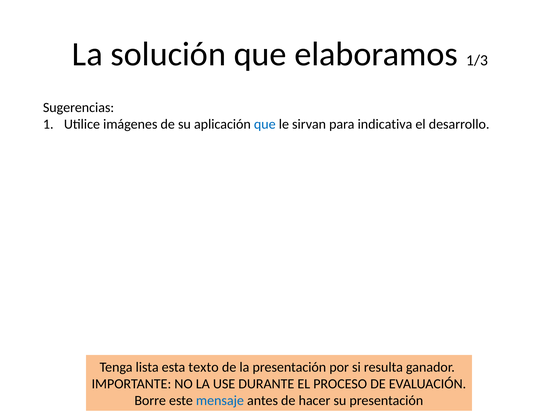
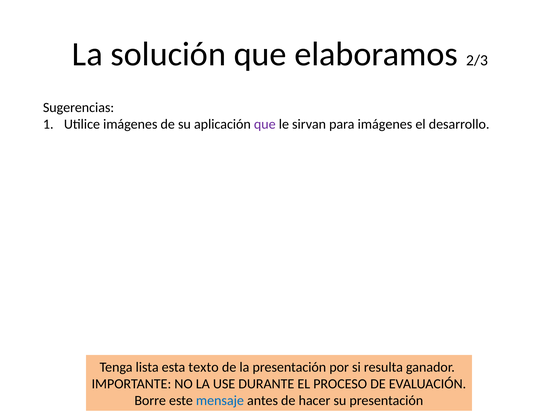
1/3: 1/3 -> 2/3
que at (265, 124) colour: blue -> purple
para indicativa: indicativa -> imágenes
